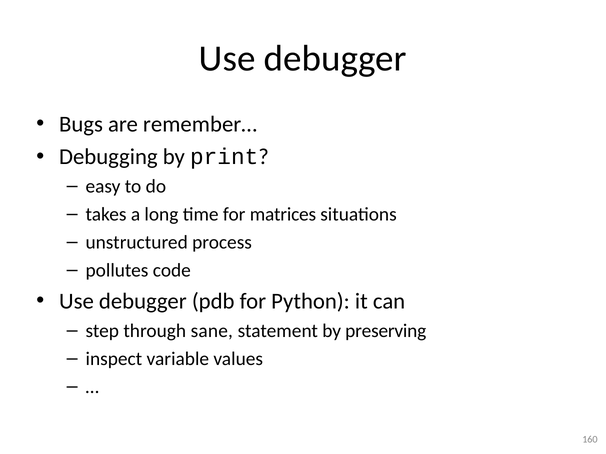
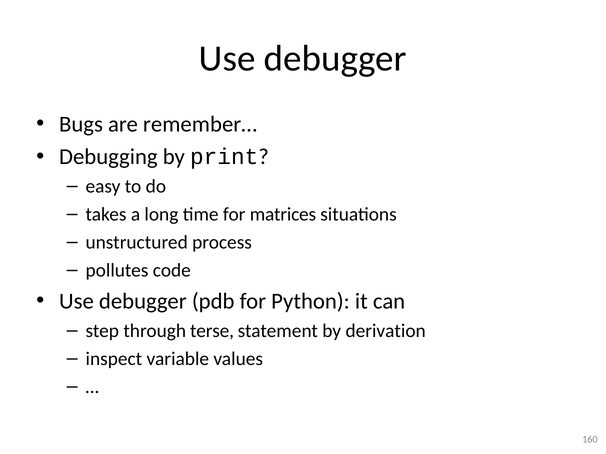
sane: sane -> terse
preserving: preserving -> derivation
